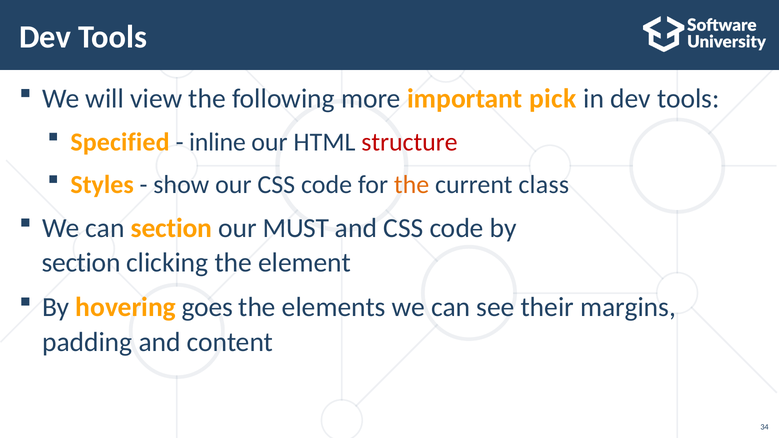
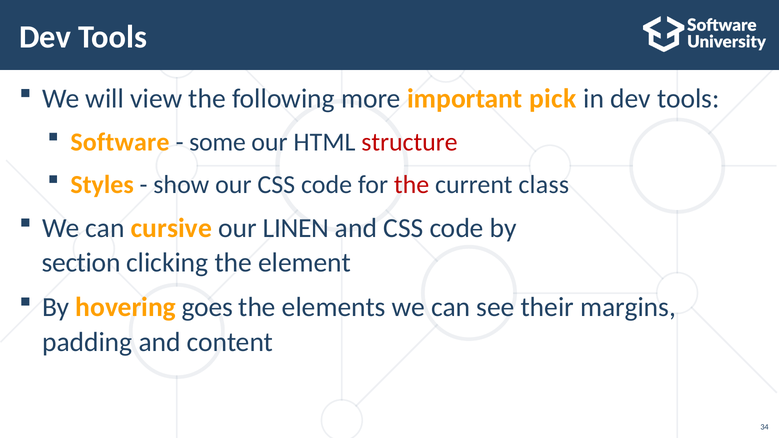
Specified: Specified -> Software
inline: inline -> some
the at (412, 185) colour: orange -> red
can section: section -> cursive
MUST: MUST -> LINEN
